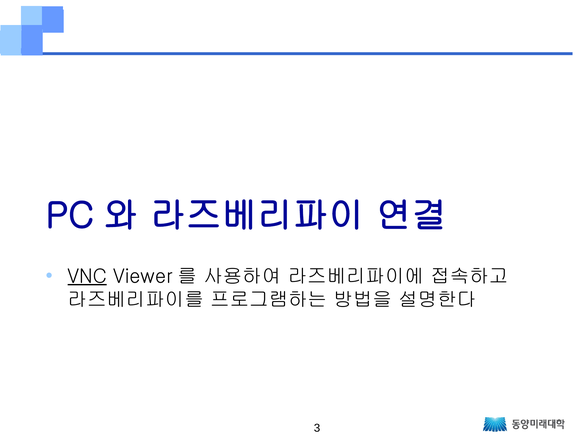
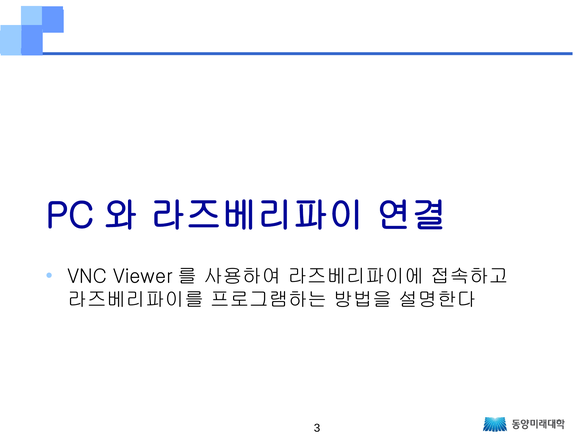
VNC underline: present -> none
